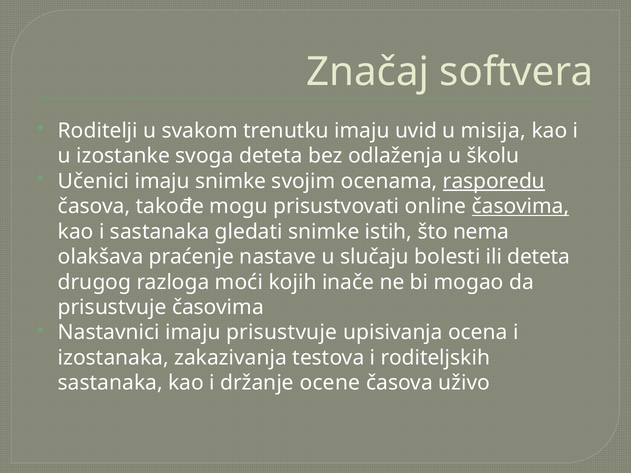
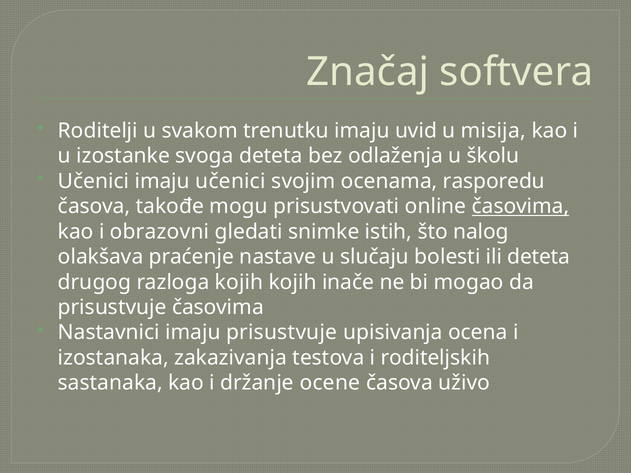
imaju snimke: snimke -> učenici
rasporedu underline: present -> none
i sastanaka: sastanaka -> obrazovni
nema: nema -> nalog
razloga moći: moći -> kojih
